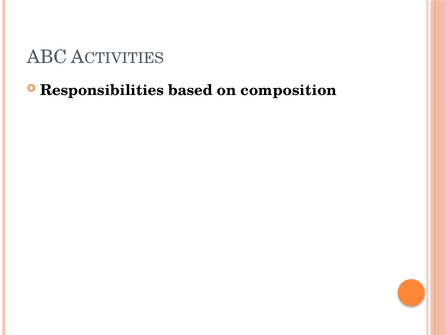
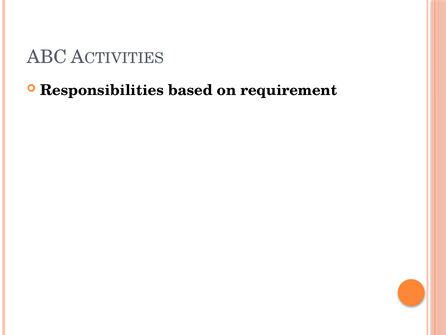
composition: composition -> requirement
